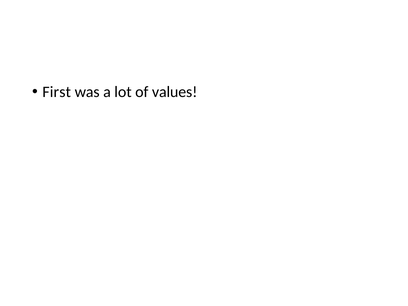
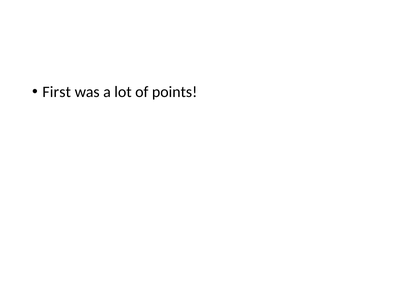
values: values -> points
